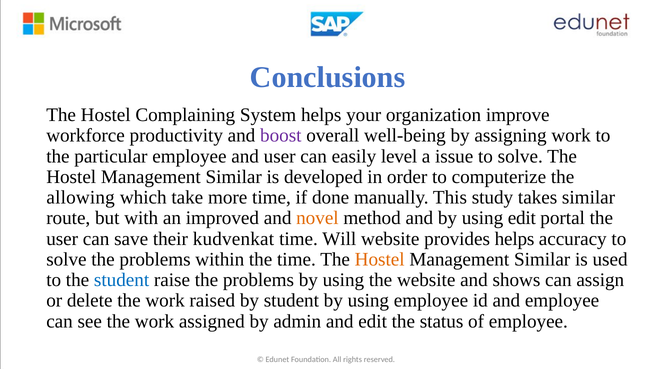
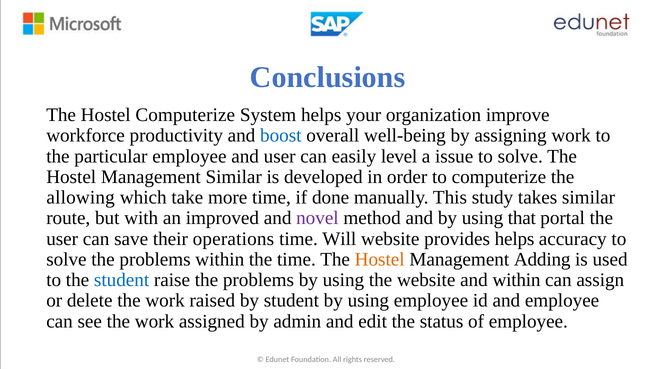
Hostel Complaining: Complaining -> Computerize
boost colour: purple -> blue
novel colour: orange -> purple
using edit: edit -> that
kudvenkat: kudvenkat -> operations
Similar at (542, 260): Similar -> Adding
and shows: shows -> within
